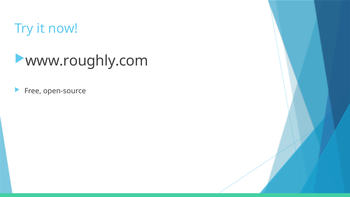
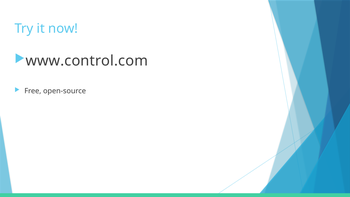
www.roughly.com: www.roughly.com -> www.control.com
